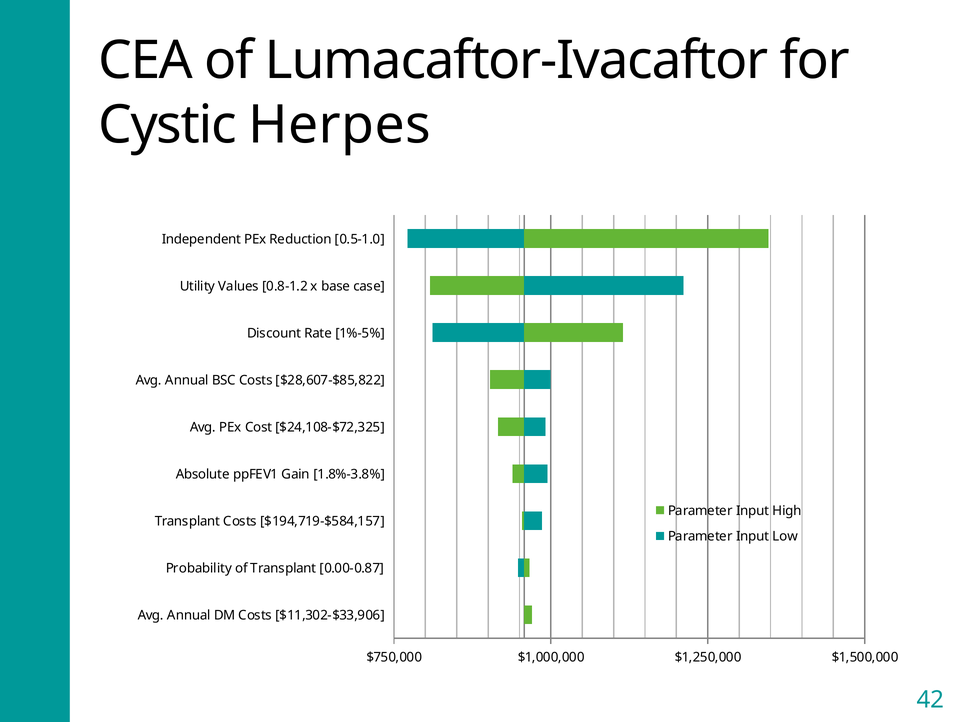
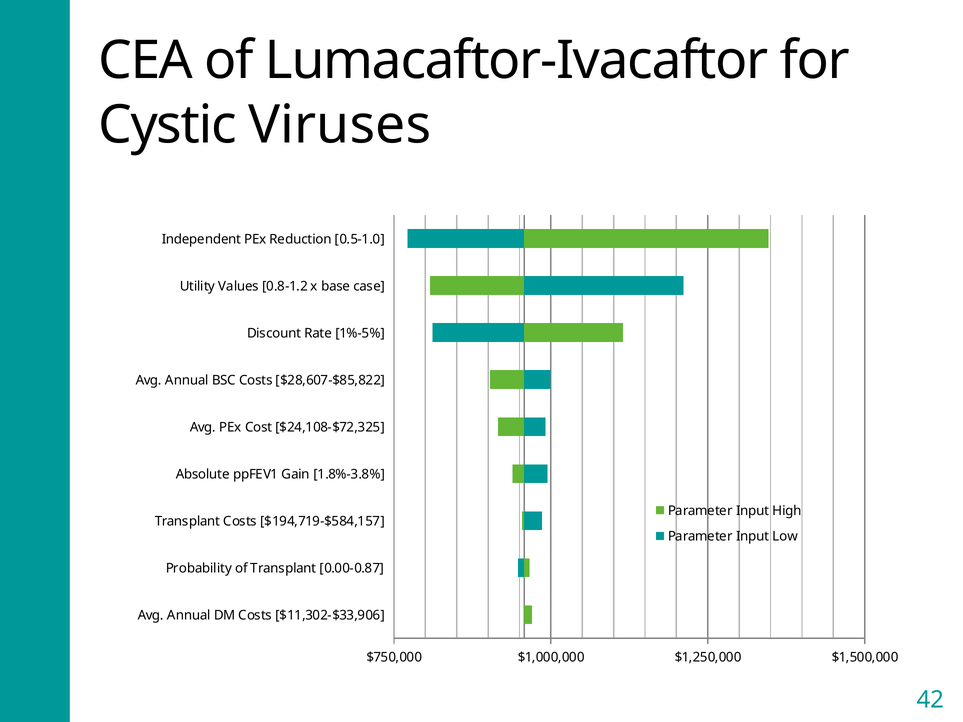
Herpes: Herpes -> Viruses
